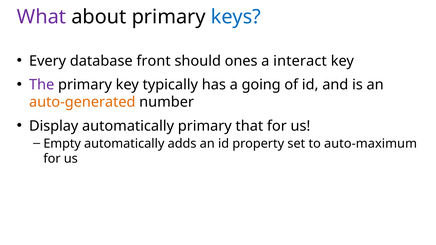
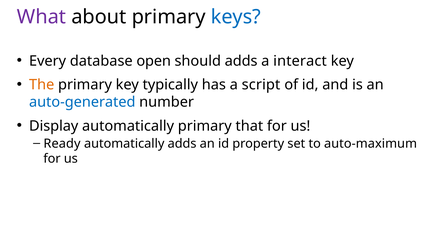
front: front -> open
should ones: ones -> adds
The colour: purple -> orange
going: going -> script
auto-generated colour: orange -> blue
Empty: Empty -> Ready
